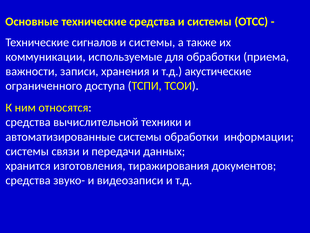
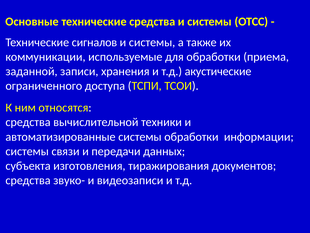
важности: важности -> заданной
хранится: хранится -> субъекта
